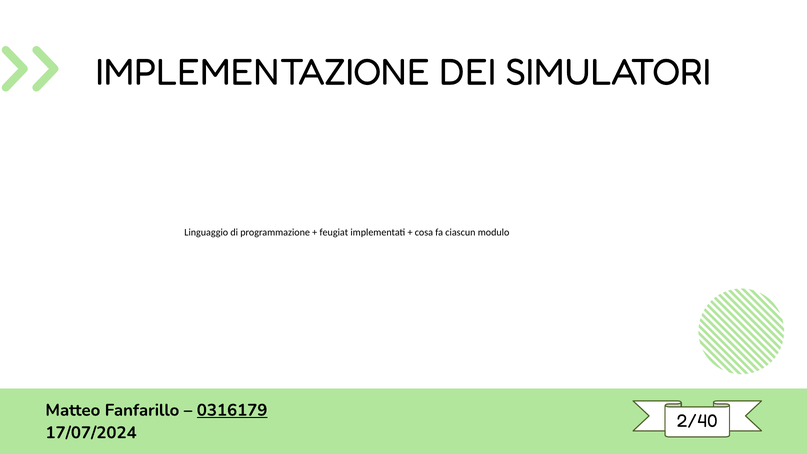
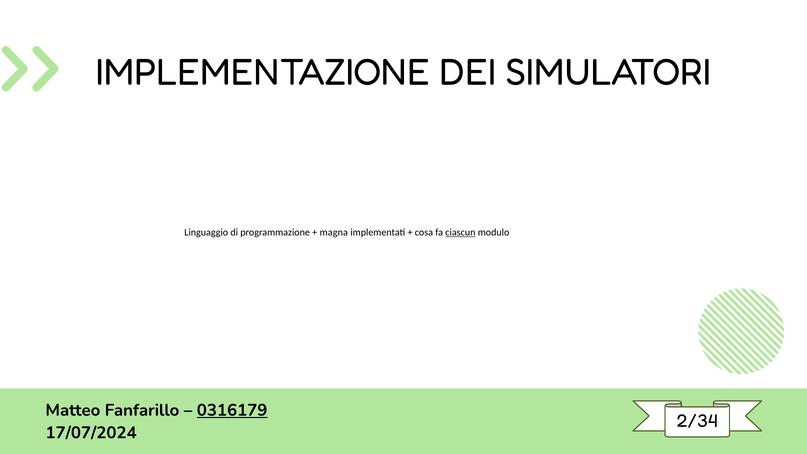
feugiat: feugiat -> magna
ciascun underline: none -> present
2/40: 2/40 -> 2/34
